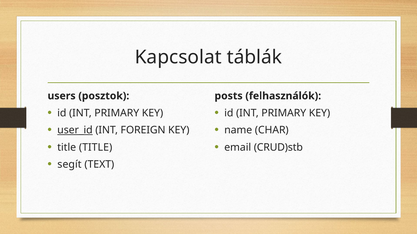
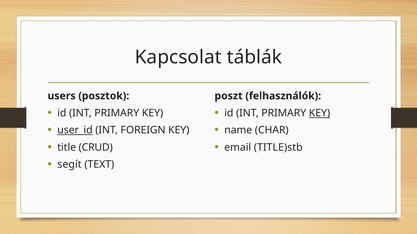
posts: posts -> poszt
KEY at (320, 113) underline: none -> present
title TITLE: TITLE -> CRUD
CRUD)stb: CRUD)stb -> TITLE)stb
